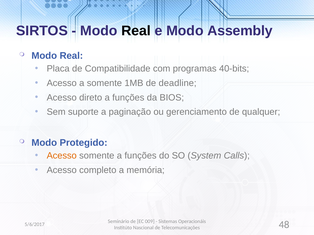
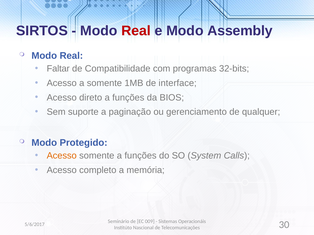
Real at (136, 31) colour: black -> red
Placa: Placa -> Faltar
40-bits: 40-bits -> 32-bits
deadline: deadline -> interface
48: 48 -> 30
